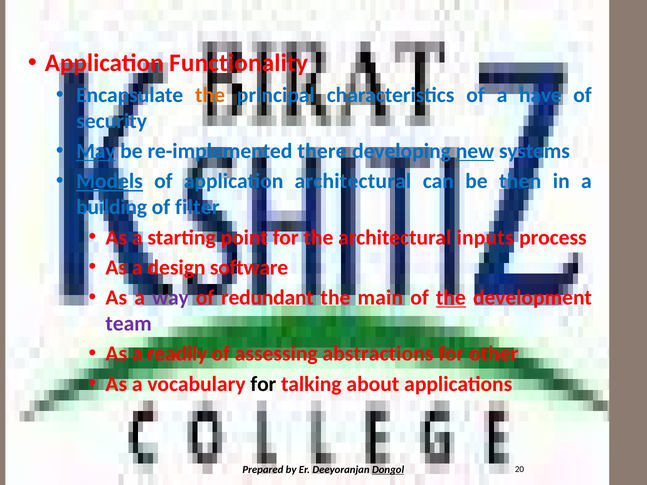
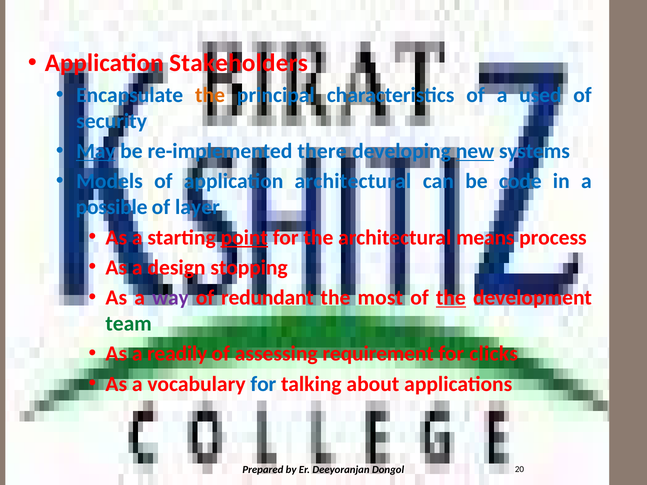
Functionality: Functionality -> Stakeholders
have: have -> used
Models underline: present -> none
then: then -> code
building: building -> possible
filter: filter -> layer
point underline: none -> present
inputs: inputs -> means
software: software -> stopping
main: main -> most
team colour: purple -> green
abstractions: abstractions -> requirement
other: other -> clicks
for at (263, 384) colour: black -> blue
Dongol underline: present -> none
